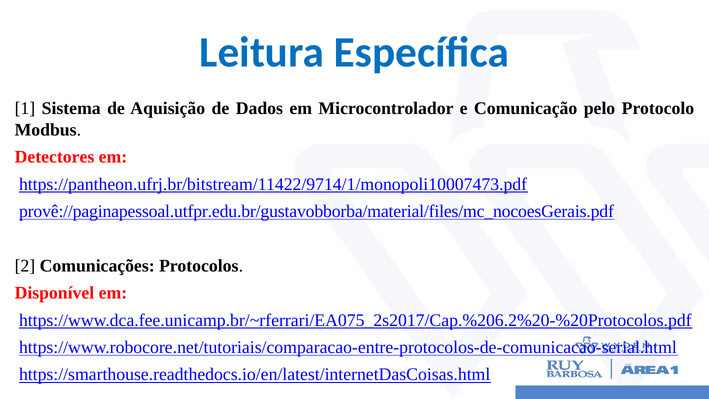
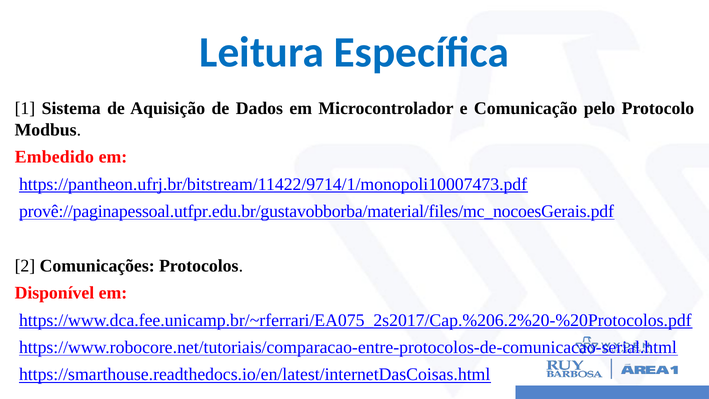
Detectores: Detectores -> Embedido
